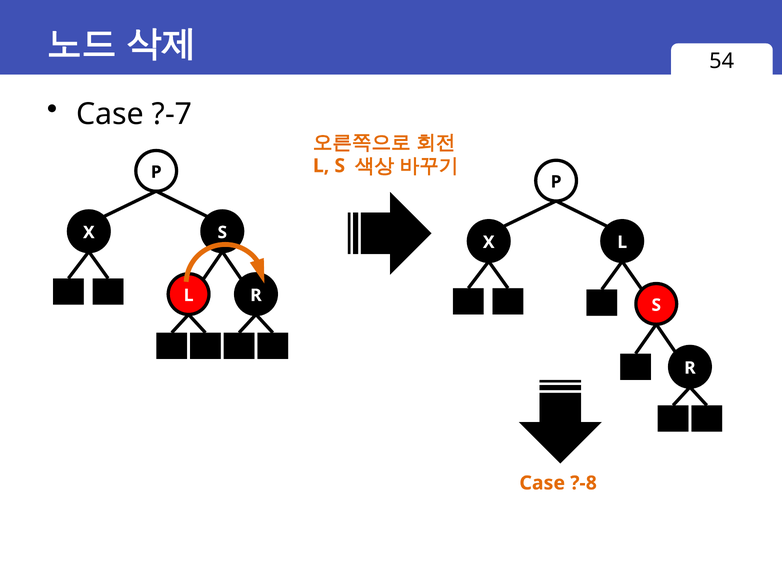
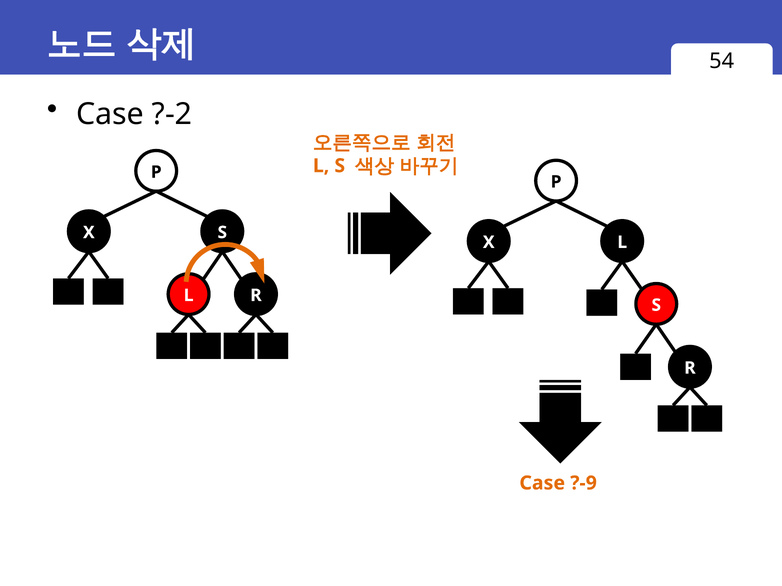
?-7: ?-7 -> ?-2
?-8: ?-8 -> ?-9
